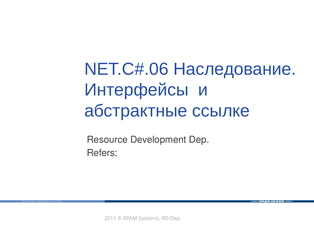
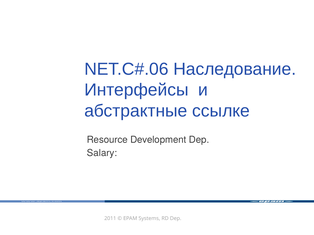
Refers: Refers -> Salary
